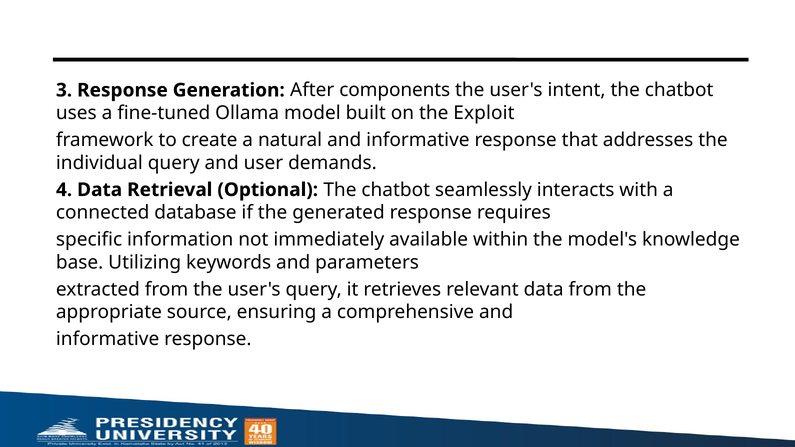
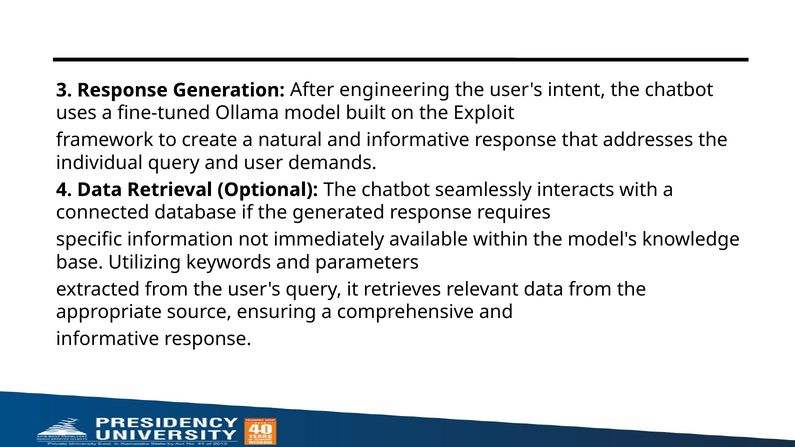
components: components -> engineering
